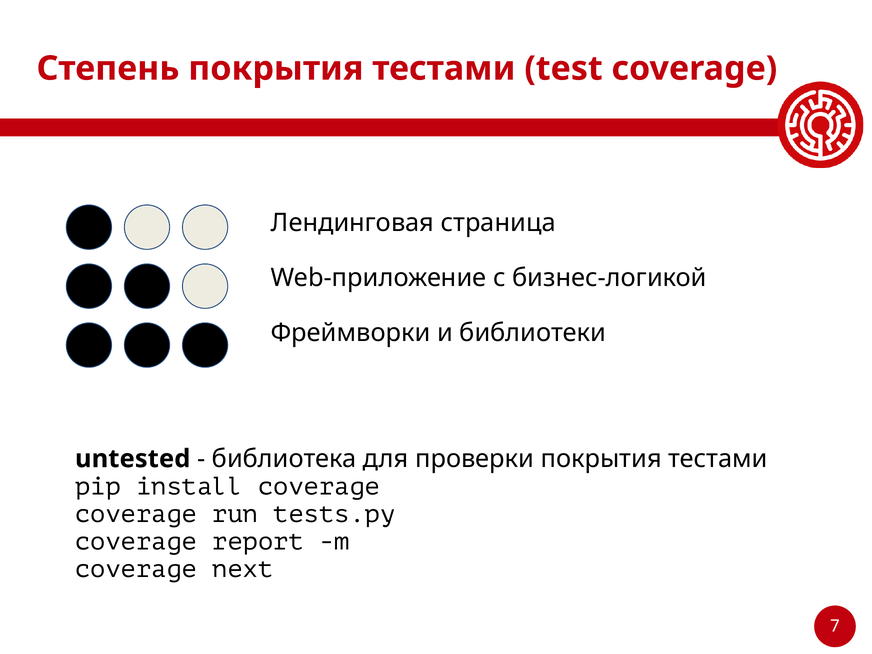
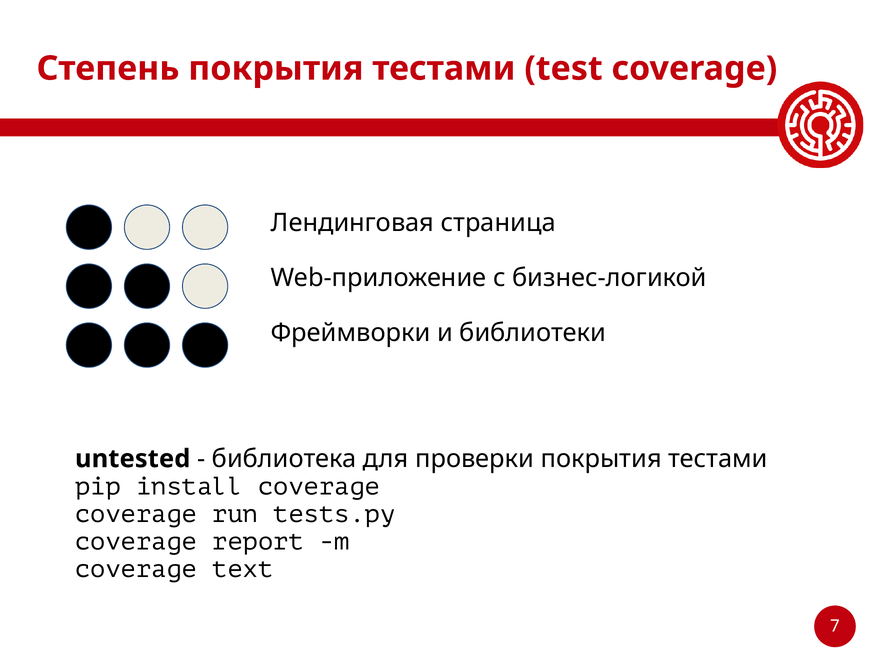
next: next -> text
